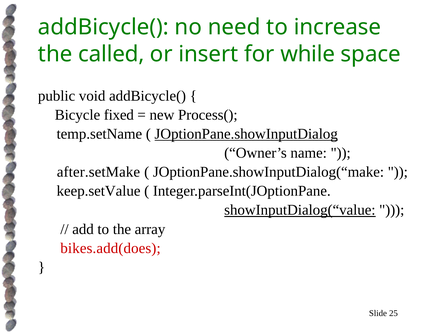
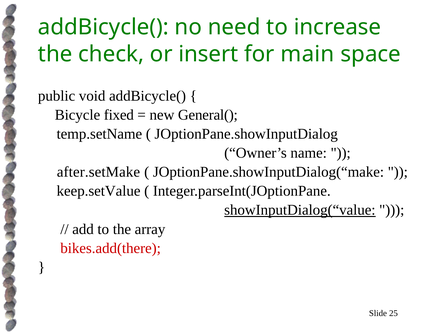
called: called -> check
while: while -> main
Process(: Process( -> General(
JOptionPane.showInputDialog underline: present -> none
bikes.add(does: bikes.add(does -> bikes.add(there
